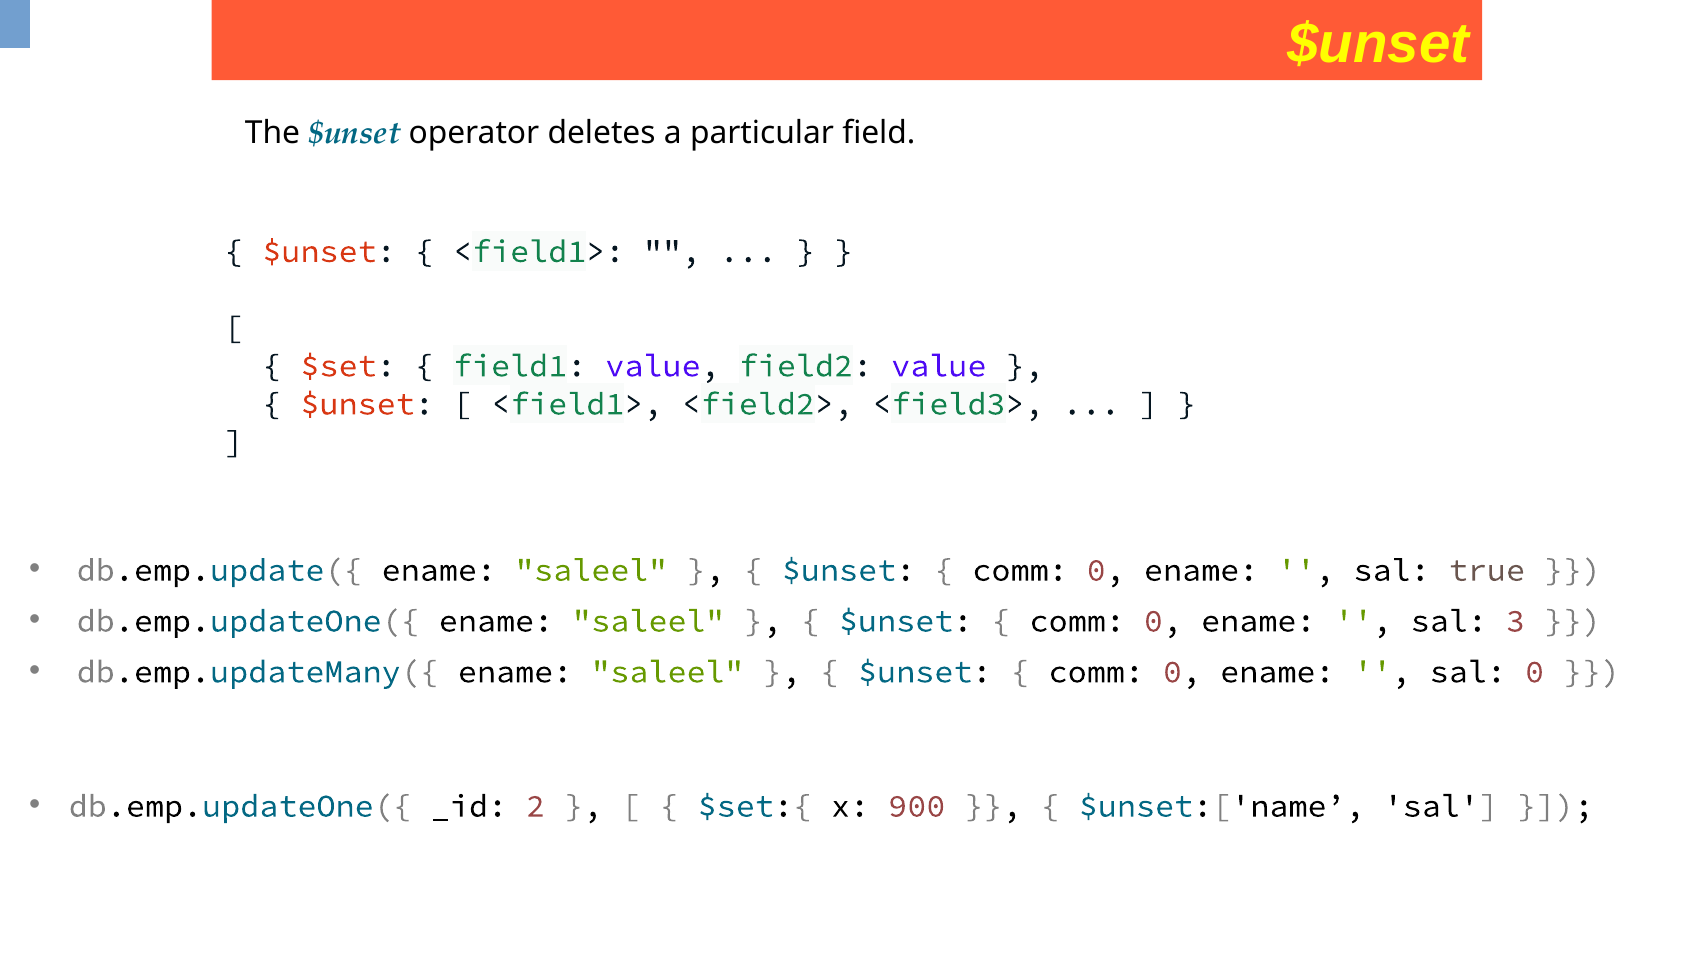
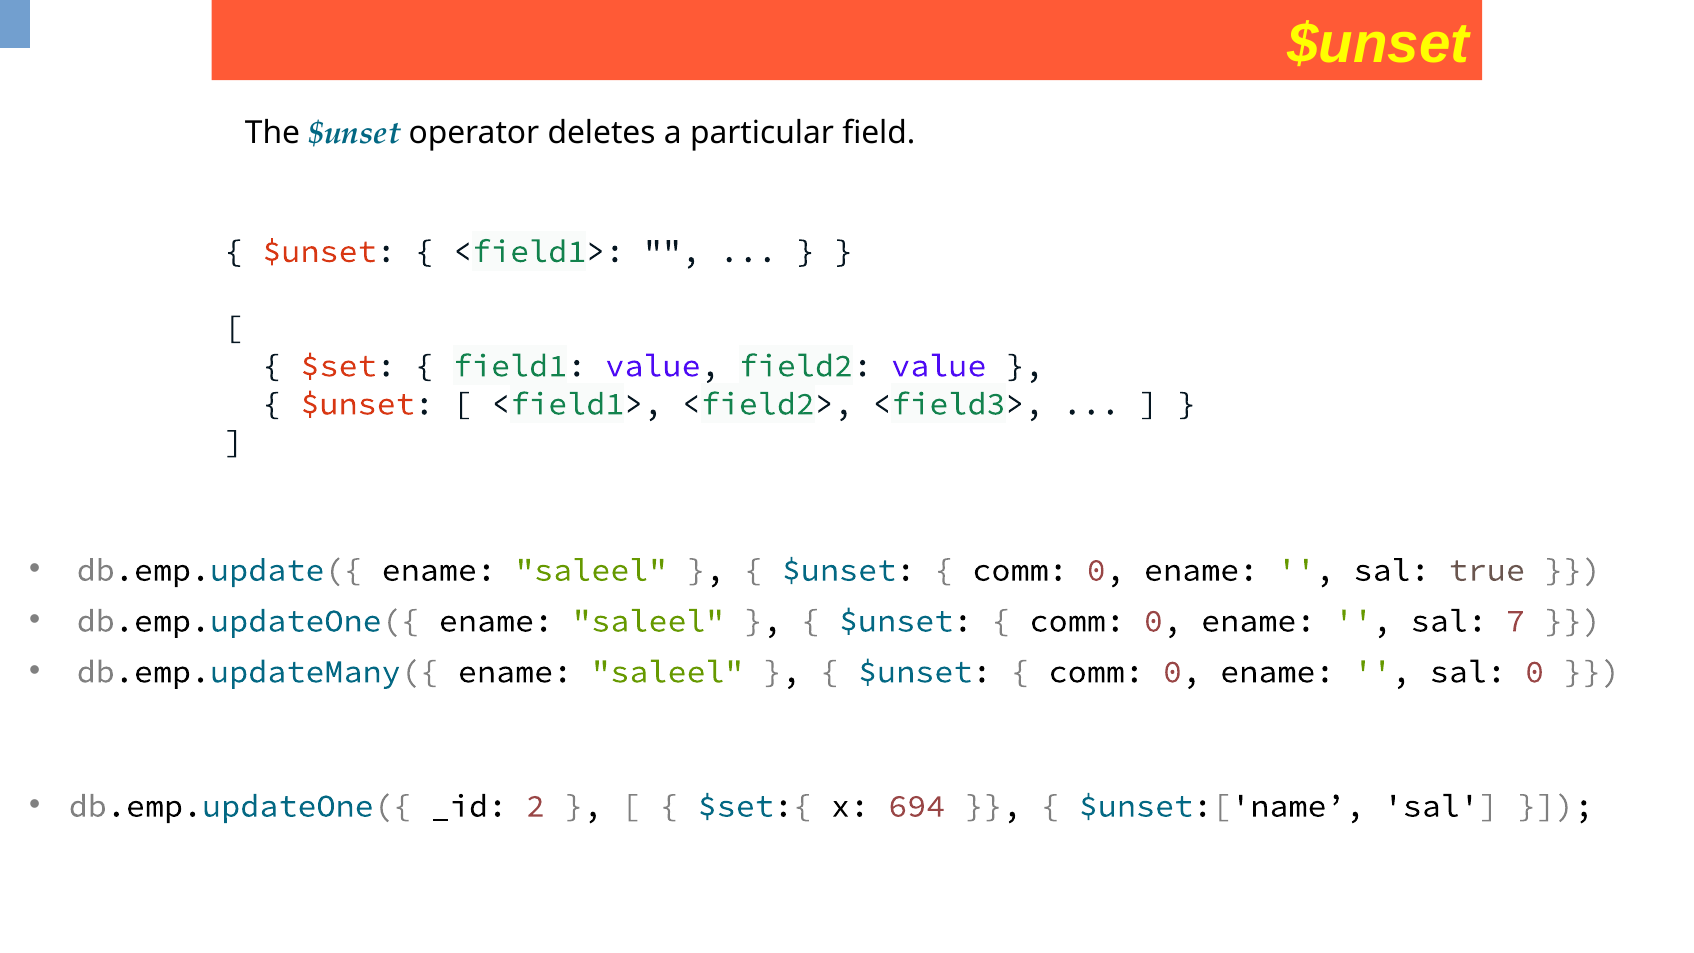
3: 3 -> 7
900: 900 -> 694
